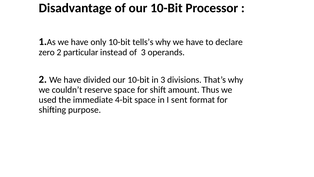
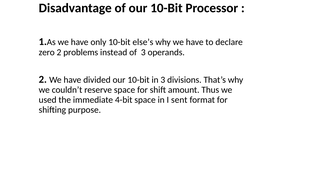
tells’s: tells’s -> else’s
particular: particular -> problems
